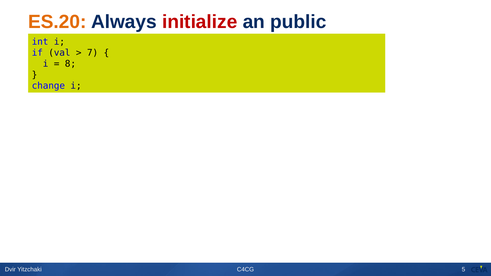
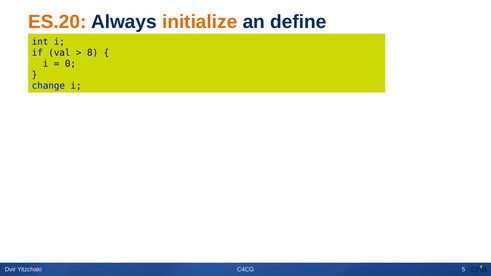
initialize colour: red -> orange
public: public -> define
7: 7 -> 8
8: 8 -> 0
